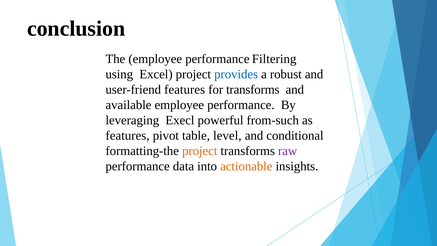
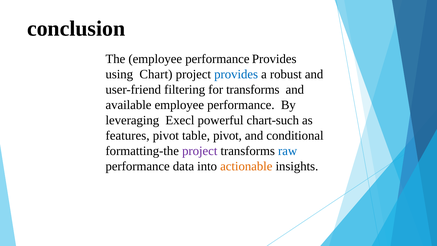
performance Filtering: Filtering -> Provides
Excel: Excel -> Chart
user-friend features: features -> filtering
from-such: from-such -> chart-such
table level: level -> pivot
project at (200, 151) colour: orange -> purple
raw colour: purple -> blue
